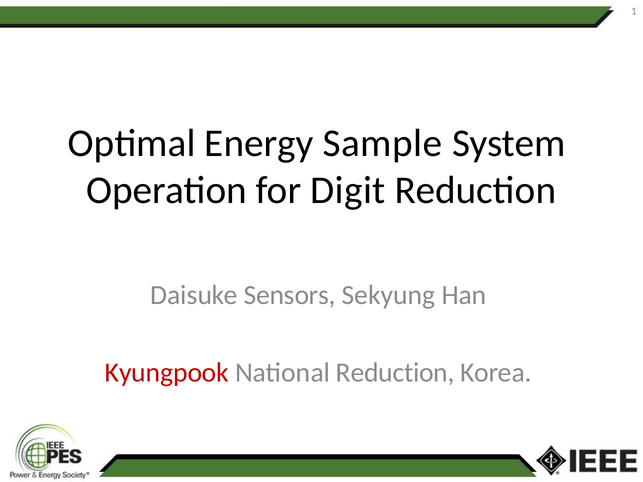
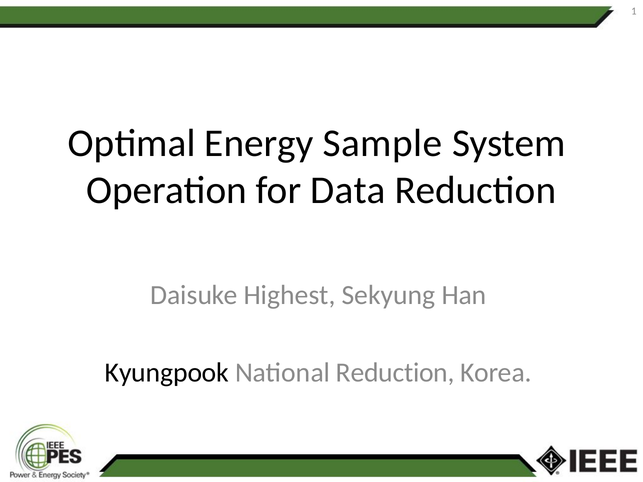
Digit: Digit -> Data
Sensors: Sensors -> Highest
Kyungpook colour: red -> black
